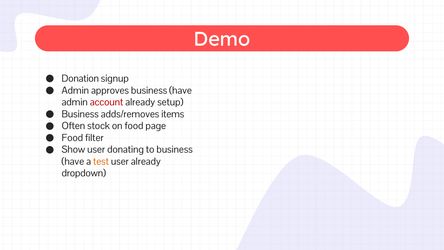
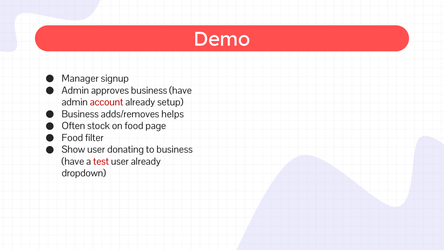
Donation: Donation -> Manager
items: items -> helps
test colour: orange -> red
